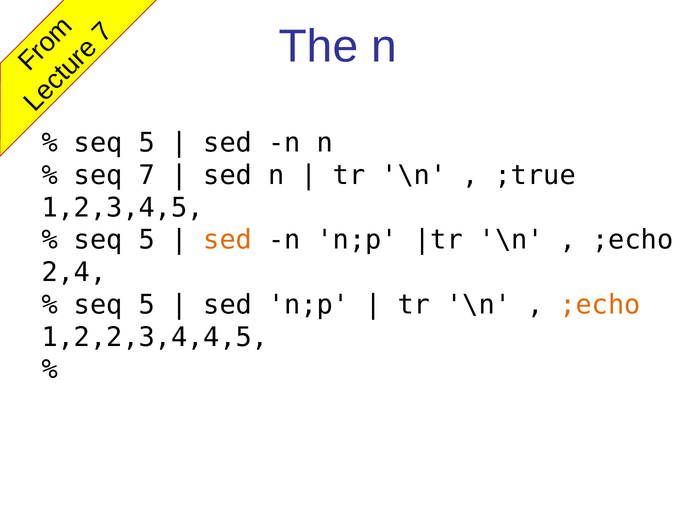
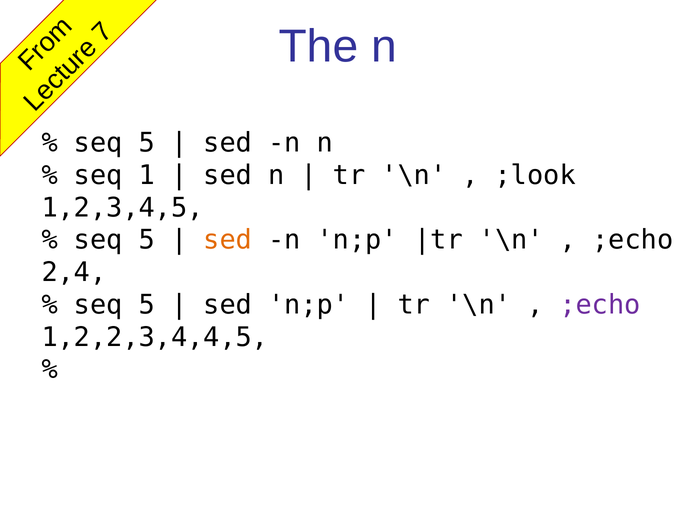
seq 7: 7 -> 1
;true: ;true -> ;look
;echo at (600, 305) colour: orange -> purple
